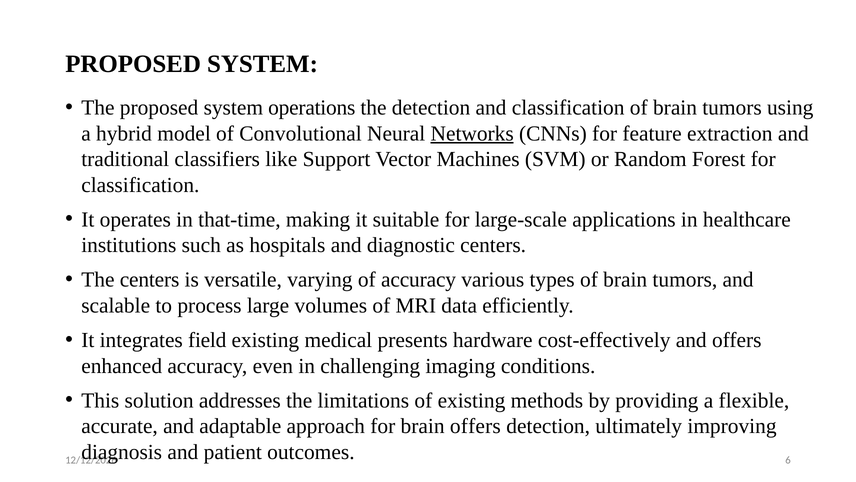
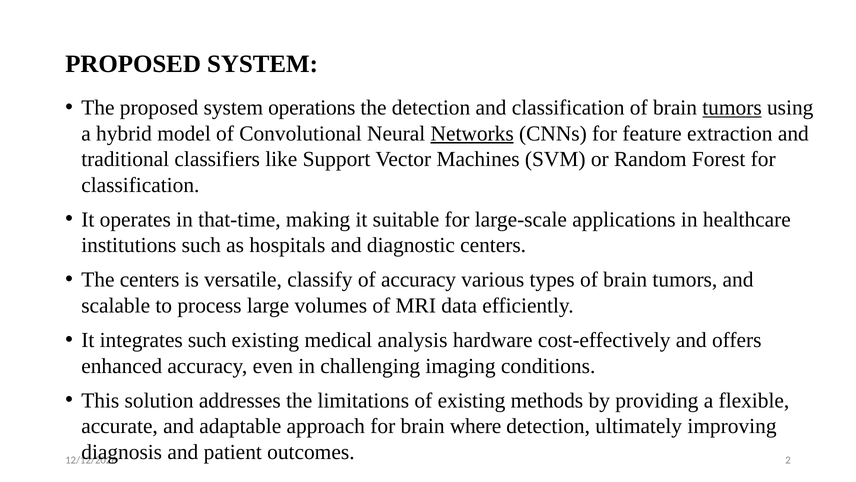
tumors at (732, 108) underline: none -> present
varying: varying -> classify
integrates field: field -> such
presents: presents -> analysis
brain offers: offers -> where
6: 6 -> 2
